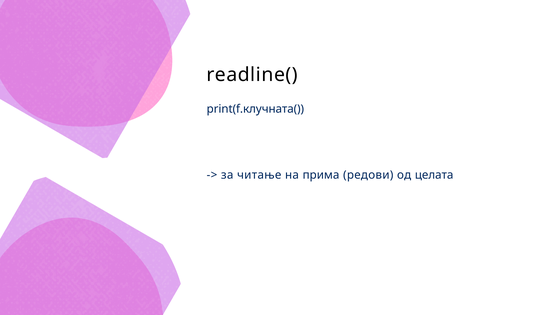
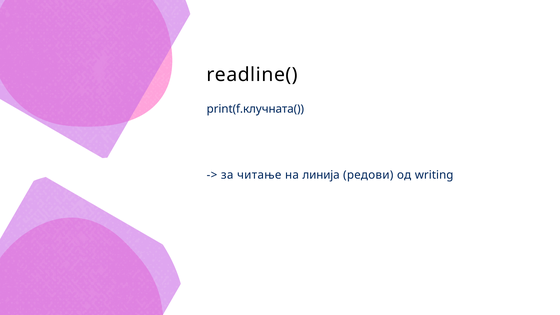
прима: прима -> линија
целата: целата -> writing
